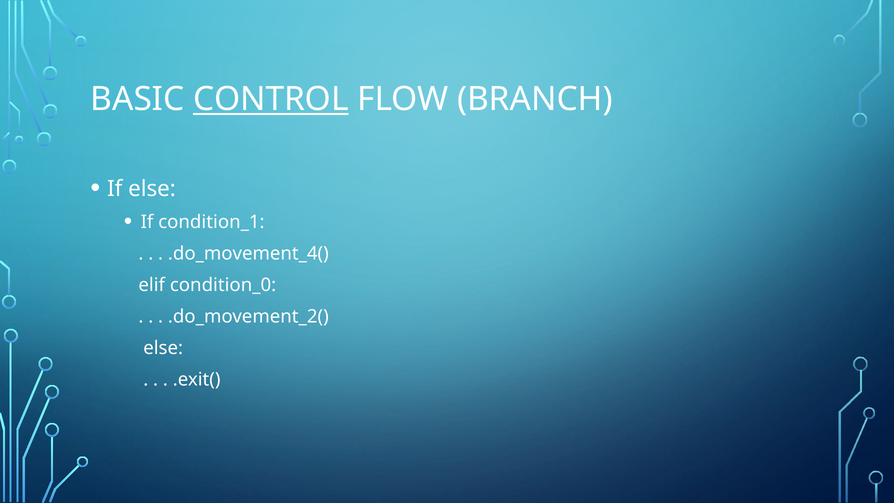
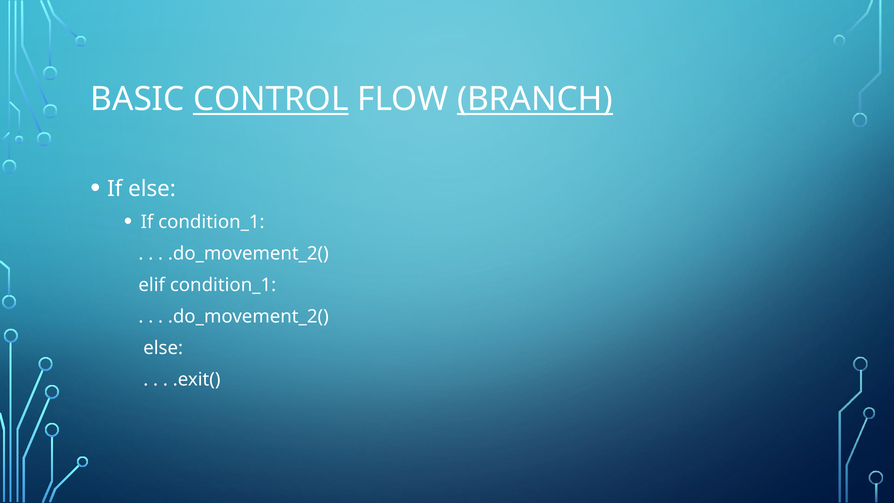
BRANCH underline: none -> present
.do_movement_4( at (248, 254): .do_movement_4( -> .do_movement_2(
elif condition_0: condition_0 -> condition_1
